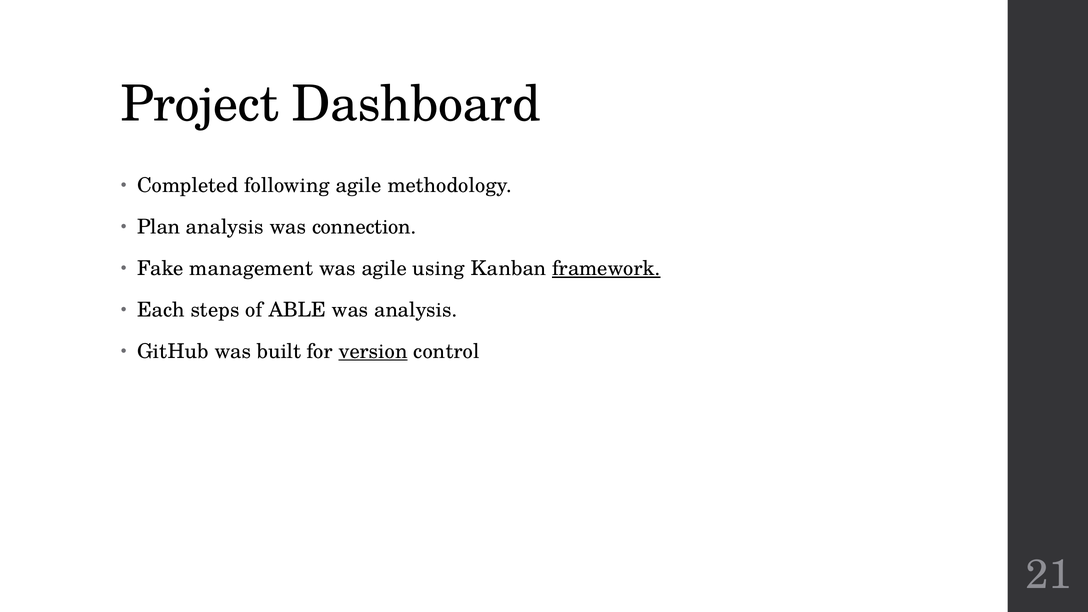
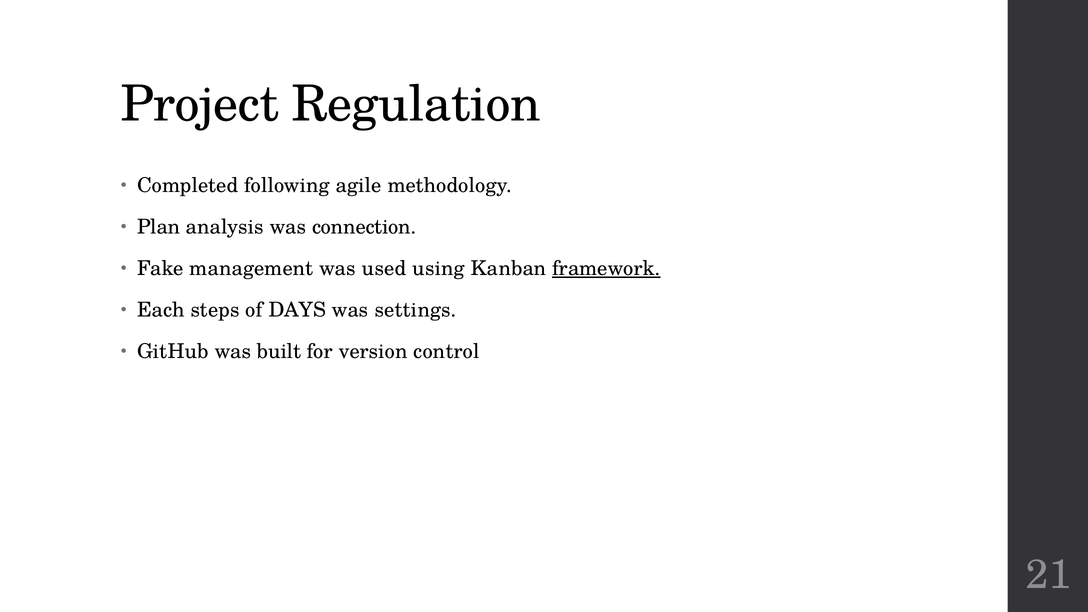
Dashboard: Dashboard -> Regulation
was agile: agile -> used
ABLE: ABLE -> DAYS
was analysis: analysis -> settings
version underline: present -> none
